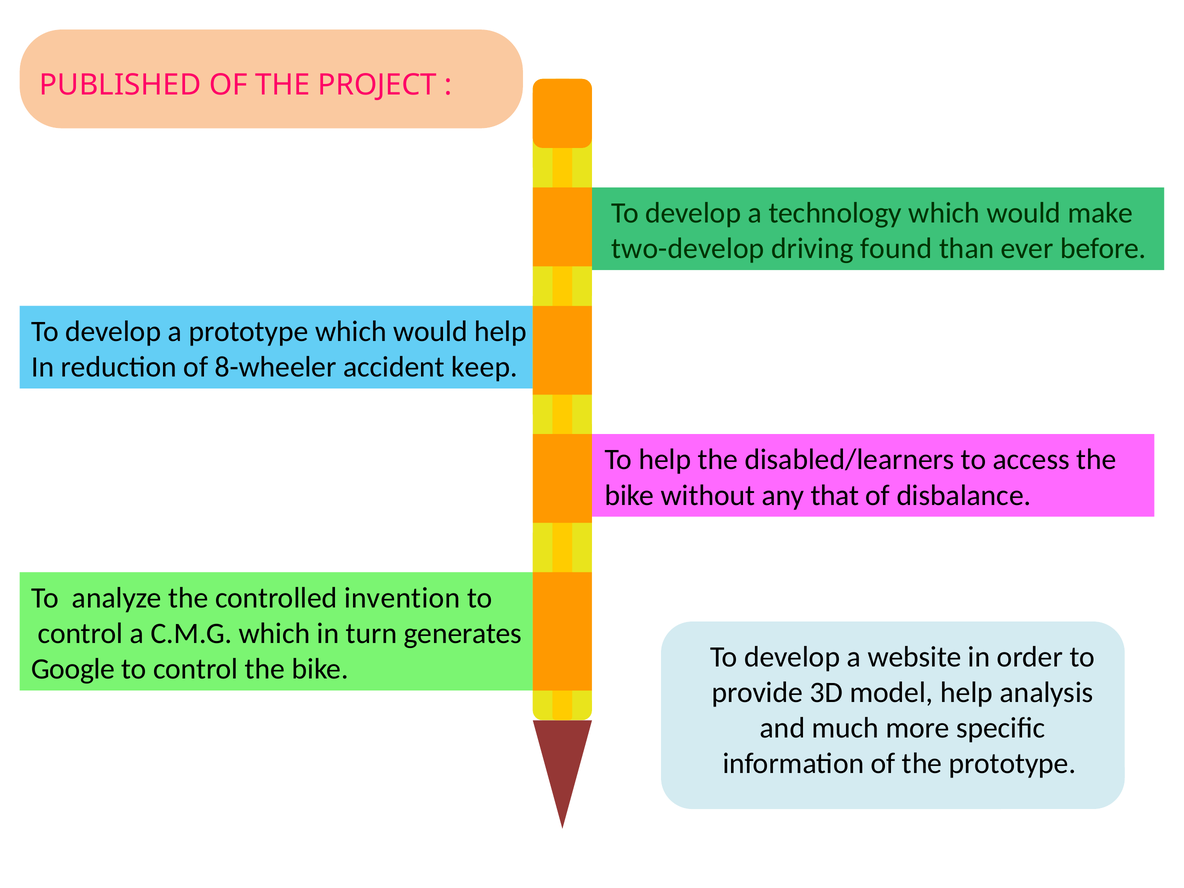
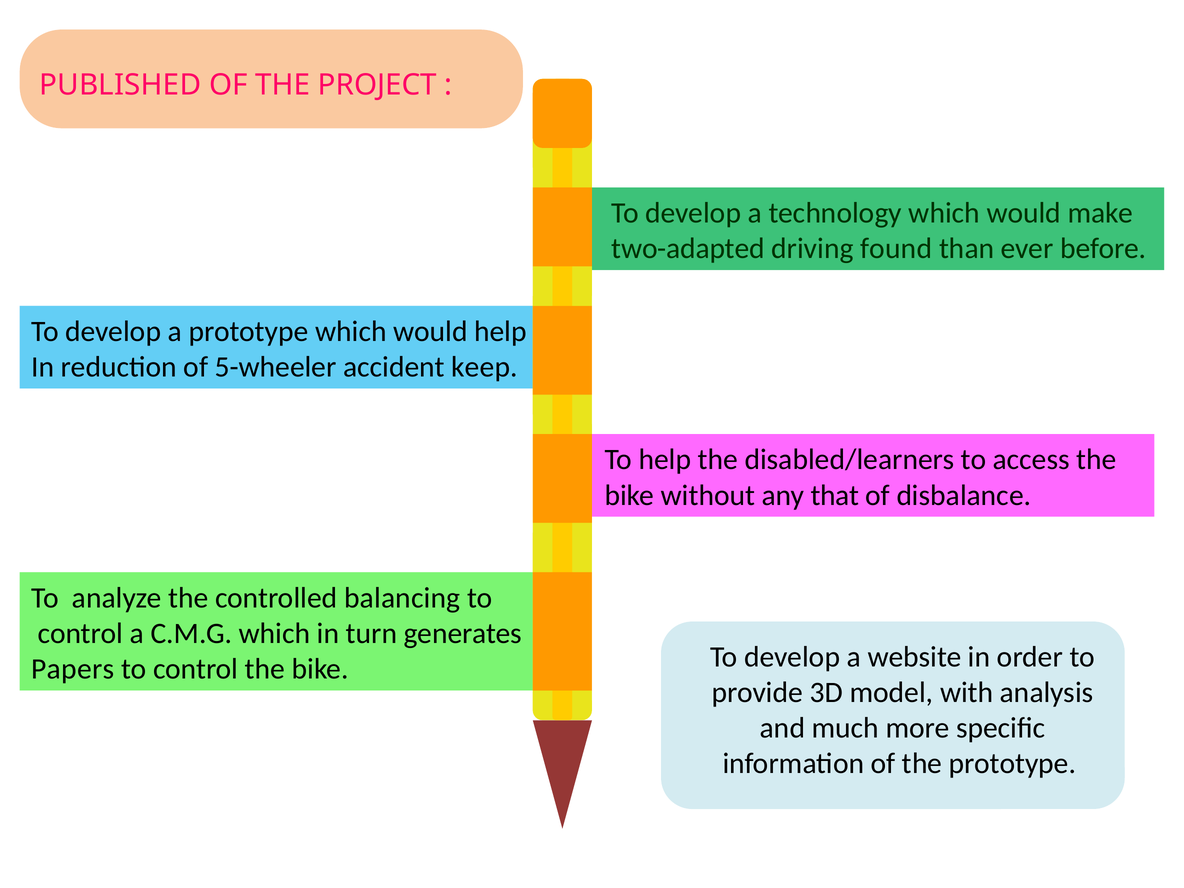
two-develop: two-develop -> two-adapted
8-wheeler: 8-wheeler -> 5-wheeler
invention: invention -> balancing
Google: Google -> Papers
model help: help -> with
